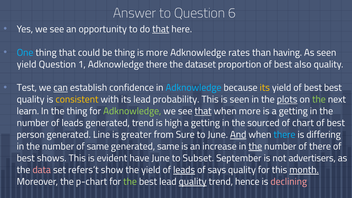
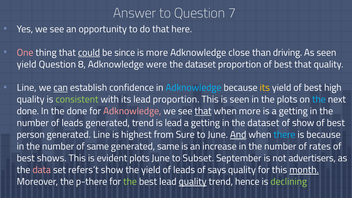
6: 6 -> 7
that at (161, 29) underline: present -> none
One colour: light blue -> pink
could underline: none -> present
be thing: thing -> since
rates: rates -> close
having: having -> driving
1: 1 -> 8
Adknowledge there: there -> were
best also: also -> that
Test at (27, 88): Test -> Line
best best: best -> high
consistent colour: yellow -> light green
lead probability: probability -> proportion
plots at (287, 99) underline: present -> none
the at (319, 99) colour: light green -> light blue
learn at (28, 111): learn -> done
the thing: thing -> done
Adknowledge at (132, 111) colour: light green -> pink
is high: high -> lead
in the sourced: sourced -> dataset
of chart: chart -> show
greater: greater -> highest
is differing: differing -> because
the at (255, 146) underline: present -> none
of there: there -> rates
evident have: have -> plots
leads at (184, 170) underline: present -> none
p-chart: p-chart -> p-there
declining colour: pink -> light green
